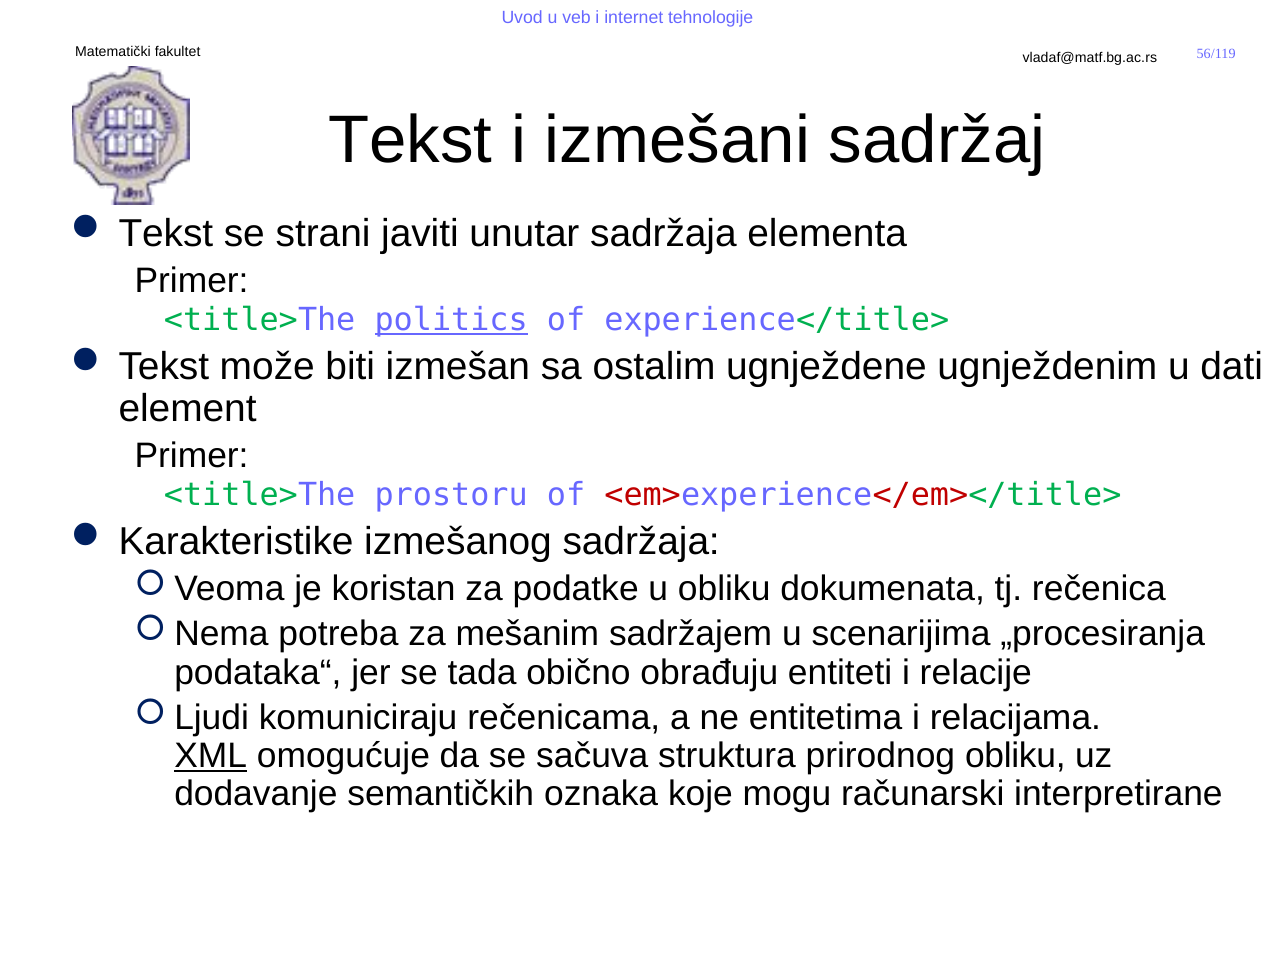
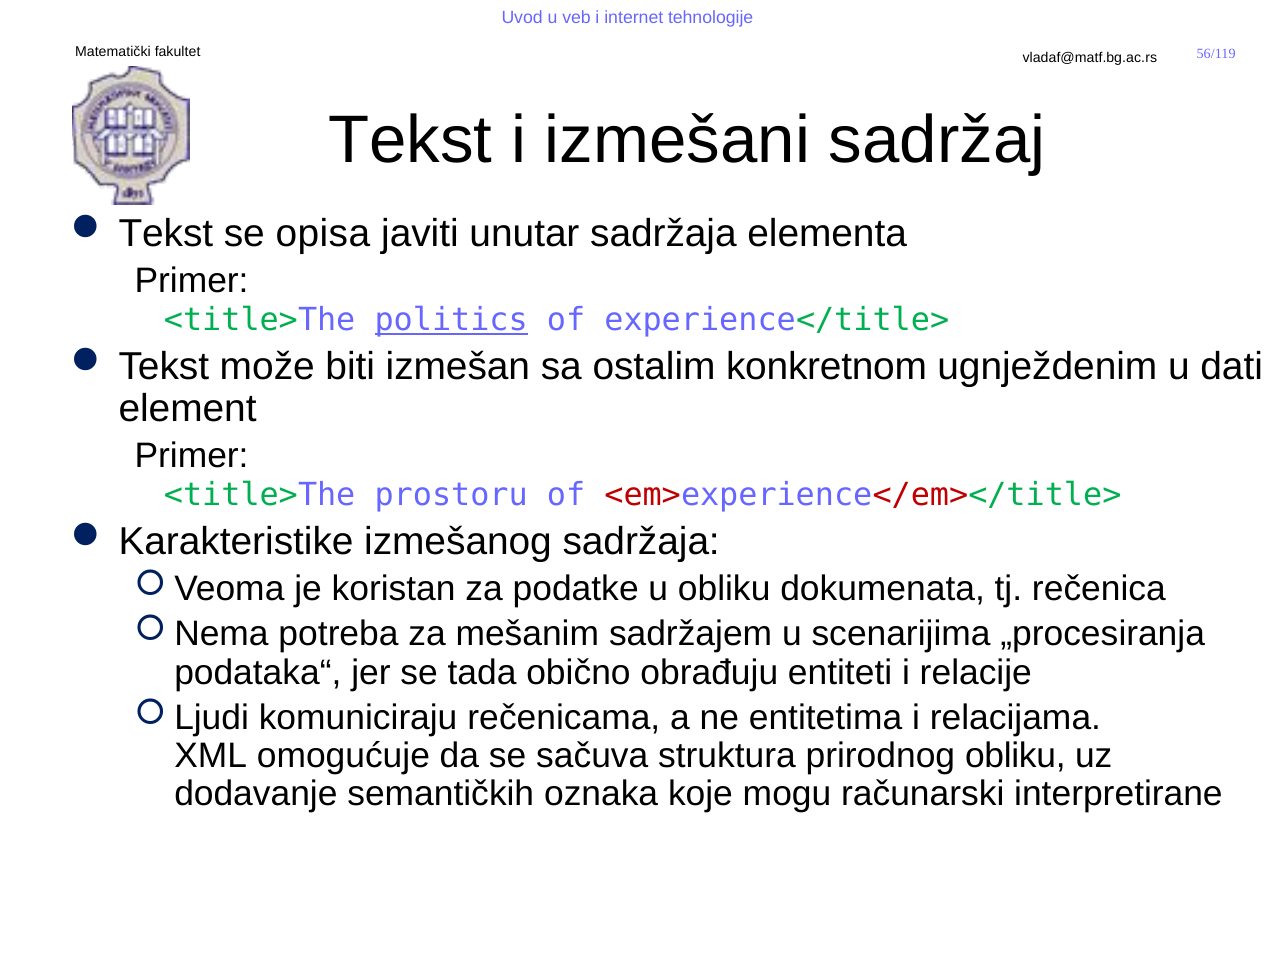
strani: strani -> opisa
ugnježdene: ugnježdene -> konkretnom
XML underline: present -> none
